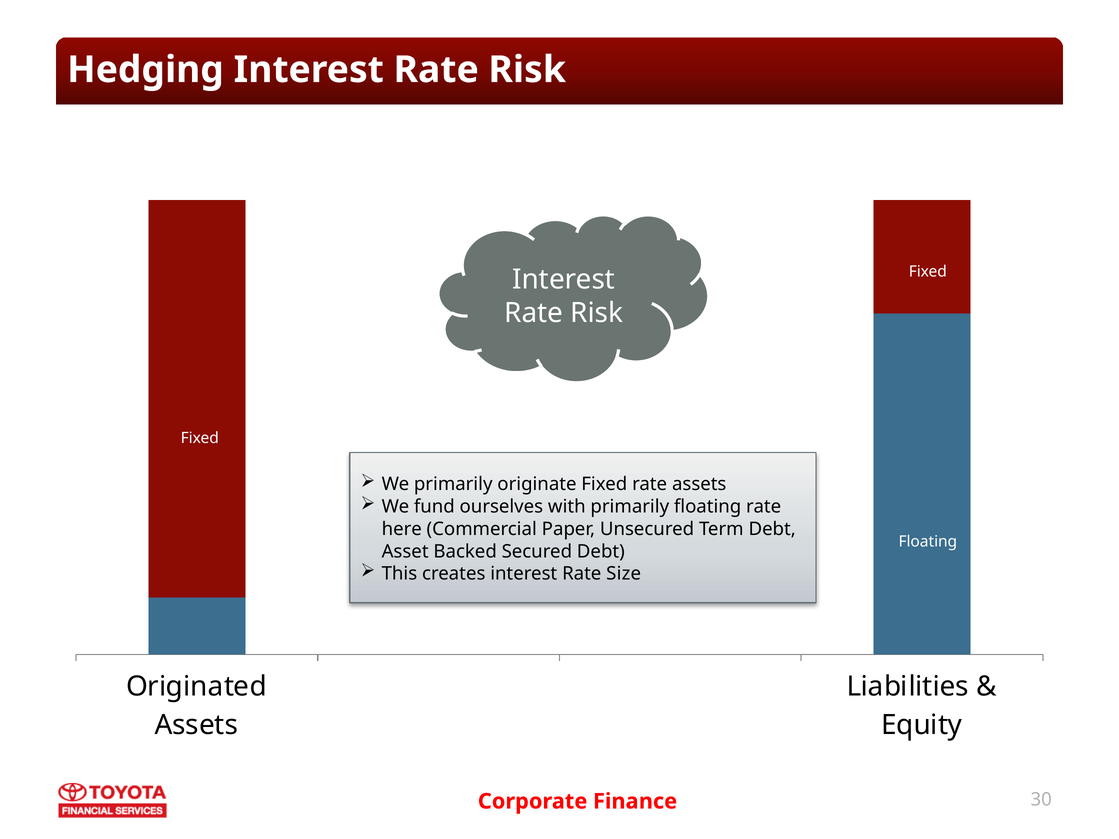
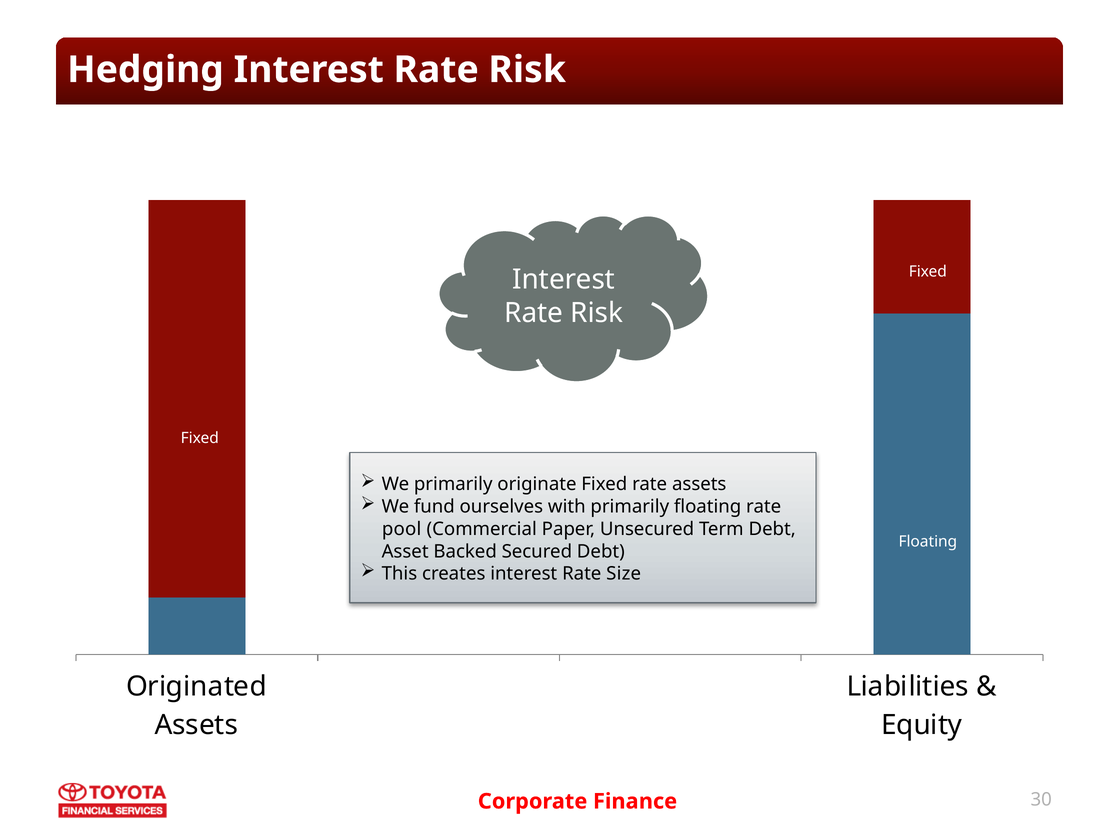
here: here -> pool
